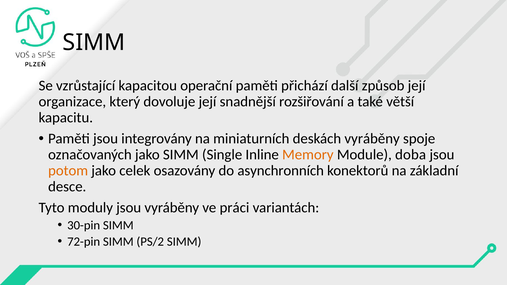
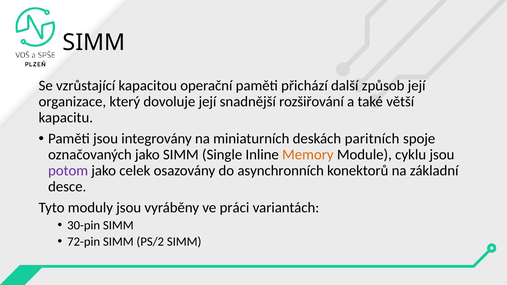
deskách vyráběny: vyráběny -> paritních
doba: doba -> cyklu
potom colour: orange -> purple
